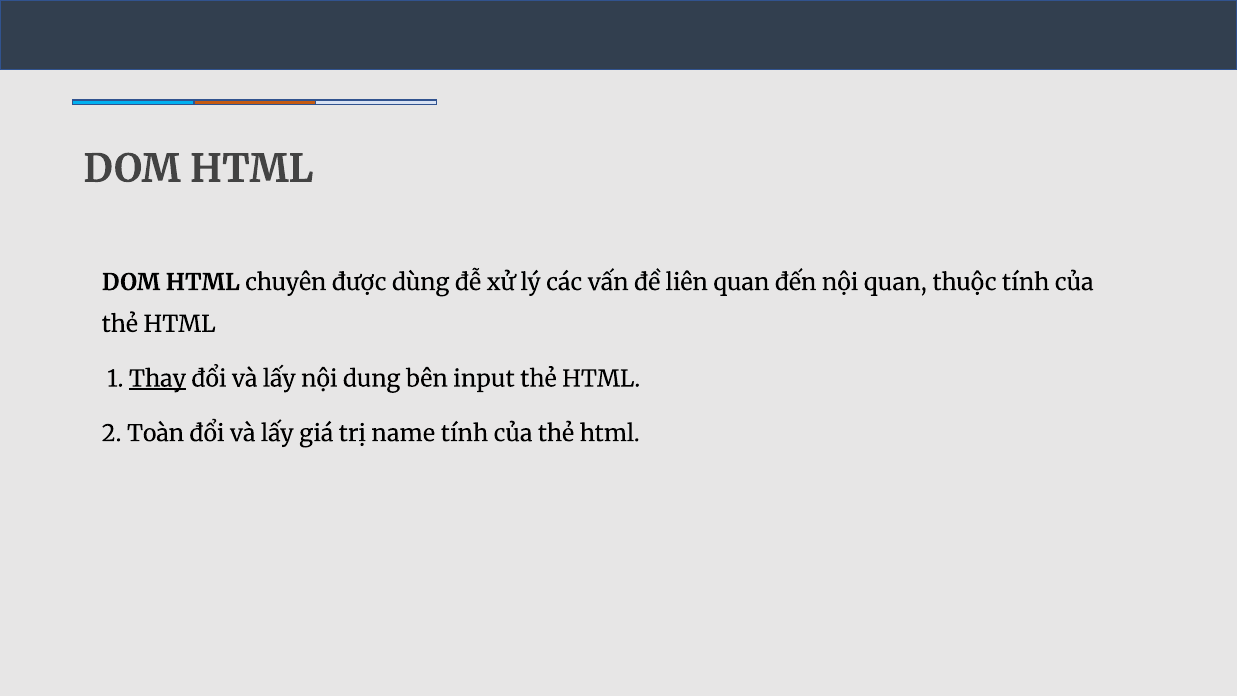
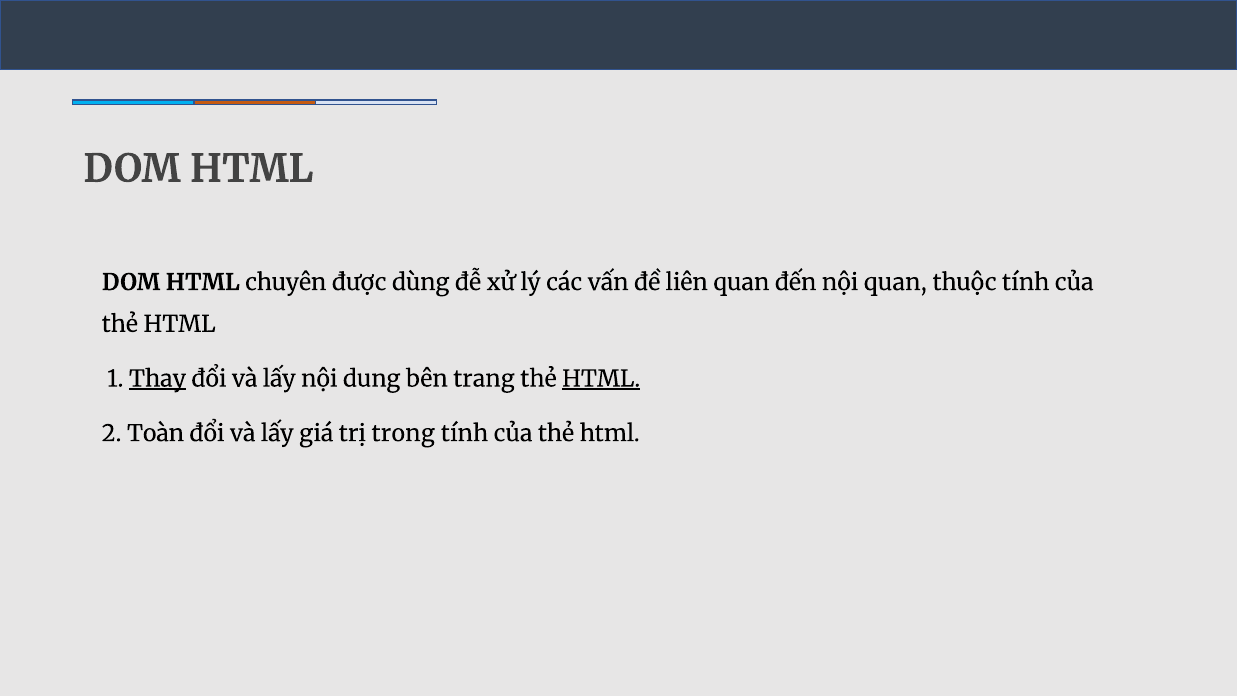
input: input -> trang
HTML at (601, 379) underline: none -> present
name: name -> trong
